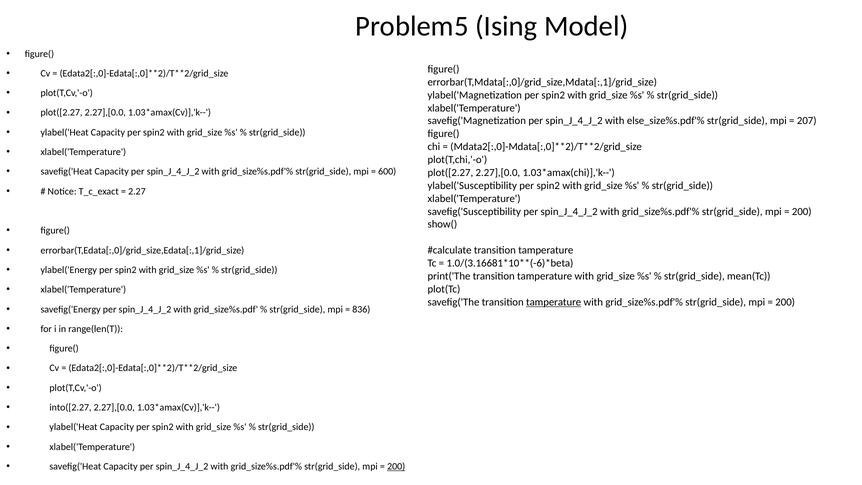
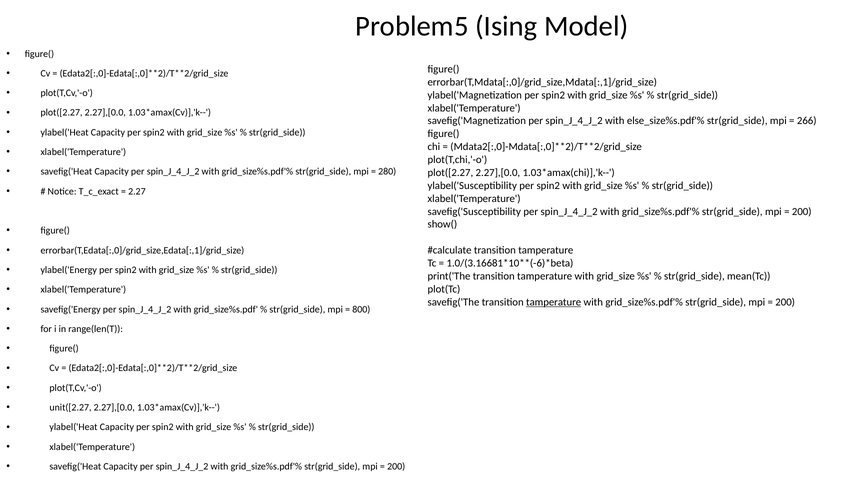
207: 207 -> 266
600: 600 -> 280
836: 836 -> 800
into([2.27: into([2.27 -> unit([2.27
200 at (396, 466) underline: present -> none
